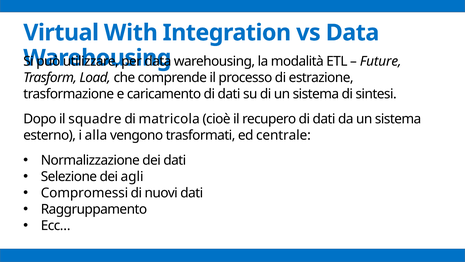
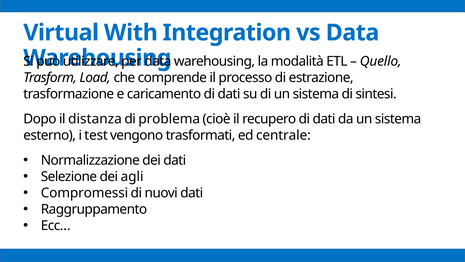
Future: Future -> Quello
squadre: squadre -> distanza
matricola: matricola -> problema
alla: alla -> test
